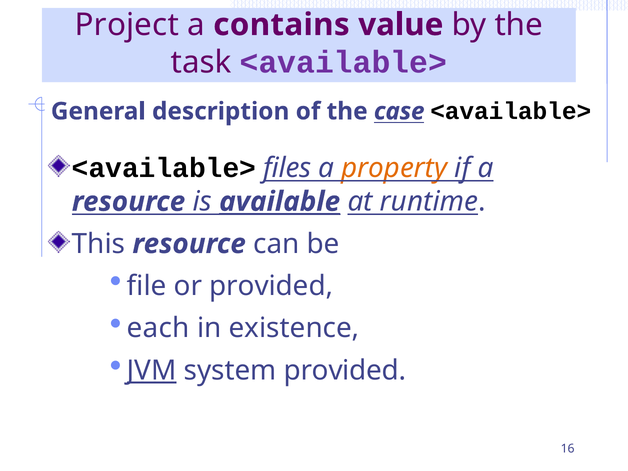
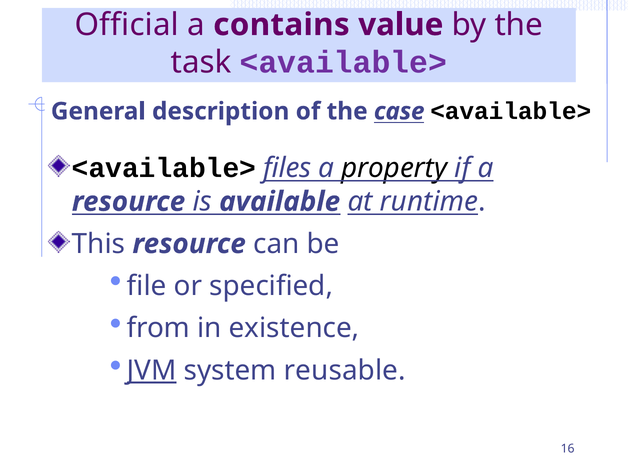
Project: Project -> Official
property colour: orange -> black
available underline: present -> none
or provided: provided -> specified
each: each -> from
system provided: provided -> reusable
